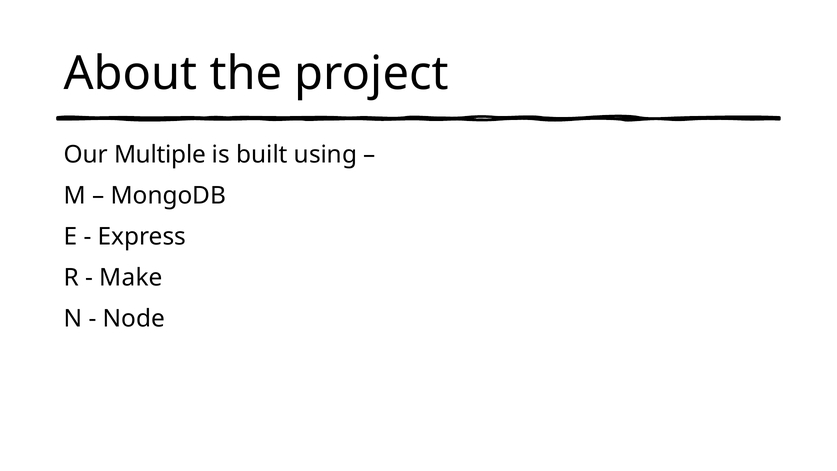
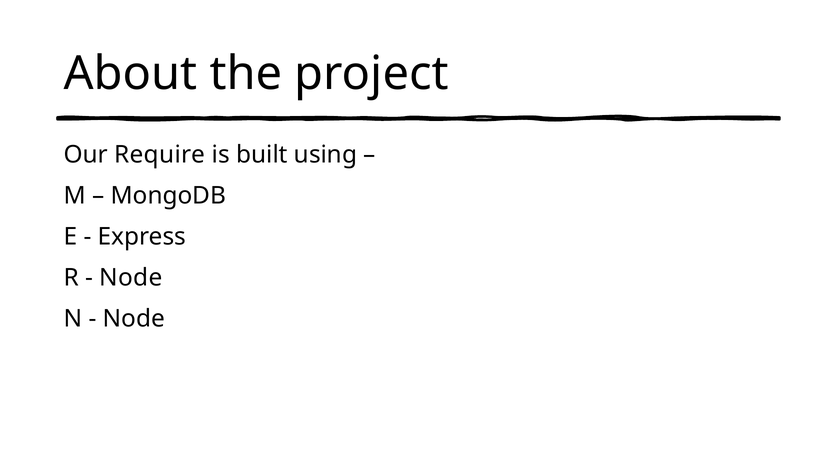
Multiple: Multiple -> Require
Make at (131, 278): Make -> Node
